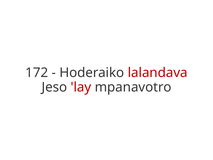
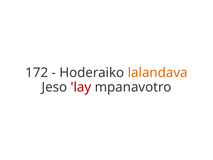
lalandava colour: red -> orange
